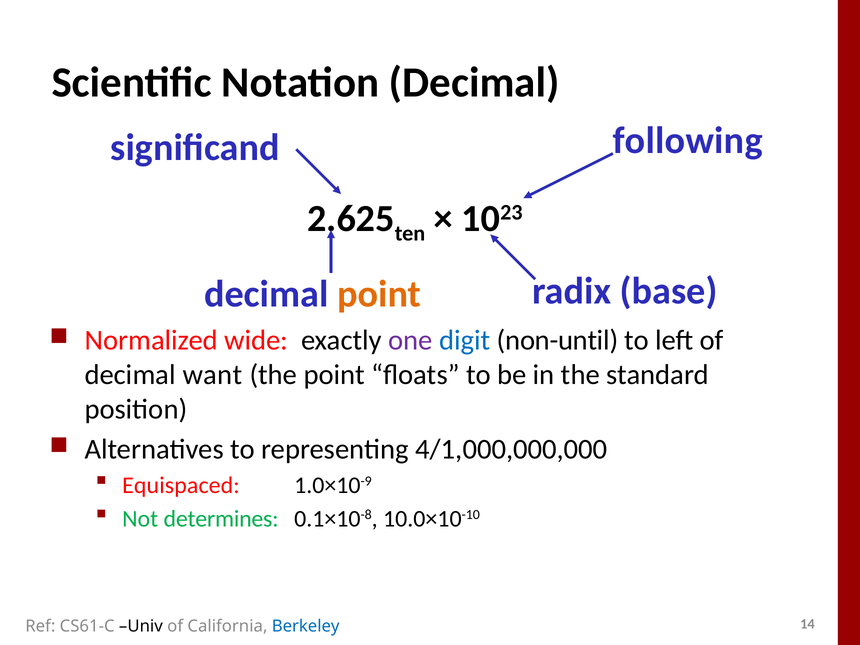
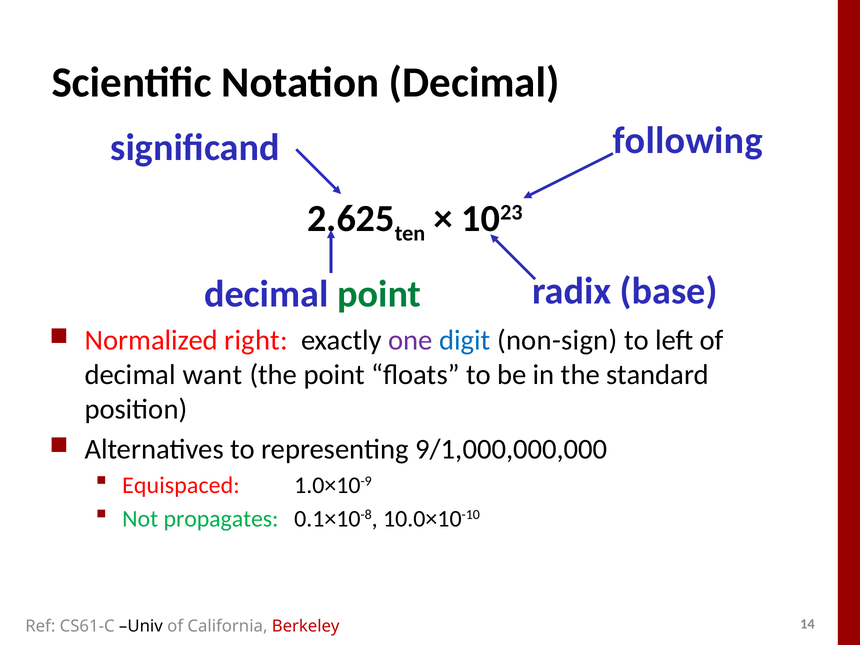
point at (379, 294) colour: orange -> green
wide: wide -> right
non-until: non-until -> non-sign
4/1,000,000,000: 4/1,000,000,000 -> 9/1,000,000,000
determines: determines -> propagates
Berkeley colour: blue -> red
